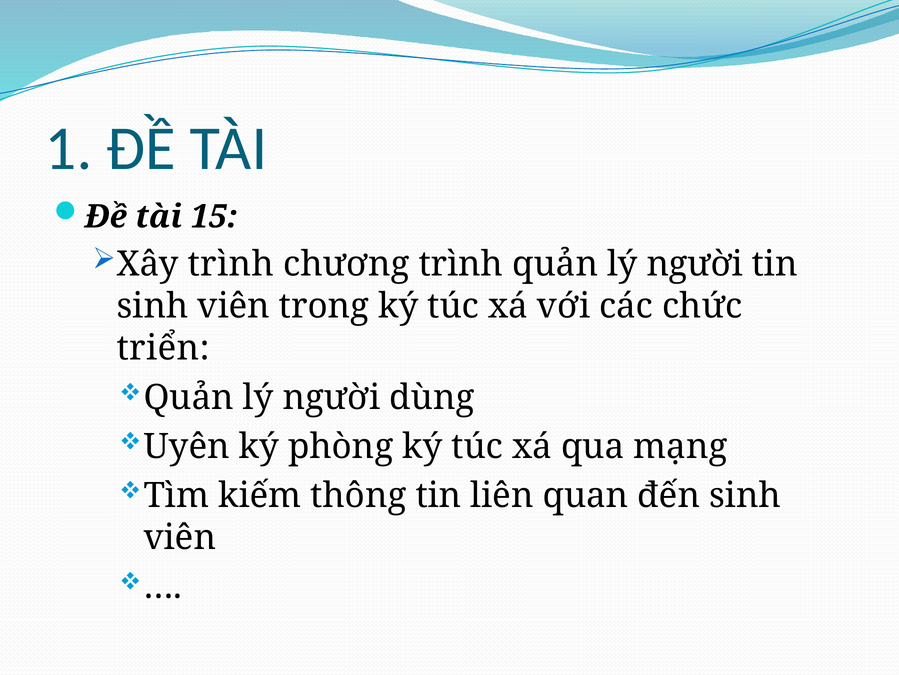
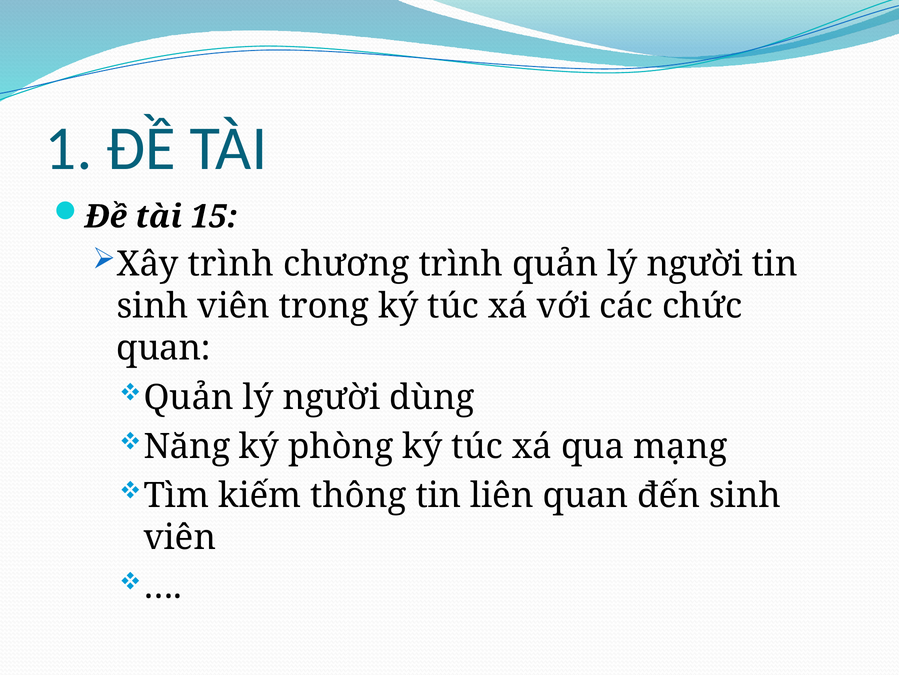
triển at (163, 348): triển -> quan
Uyên: Uyên -> Năng
